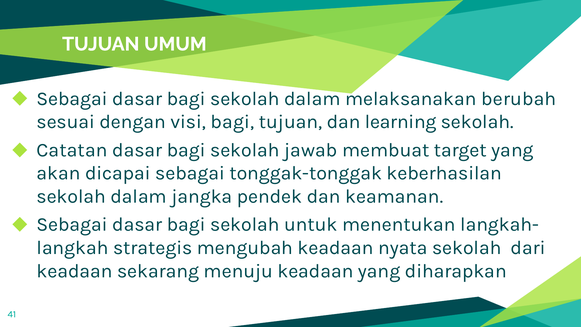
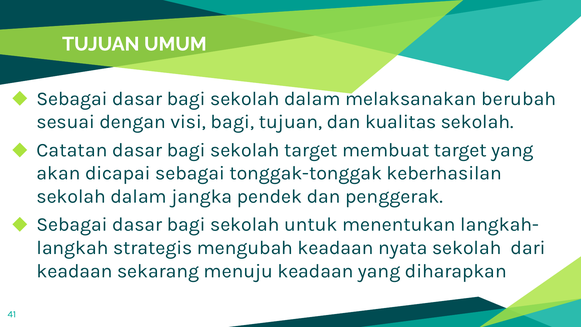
learning: learning -> kualitas
sekolah jawab: jawab -> target
keamanan: keamanan -> penggerak
